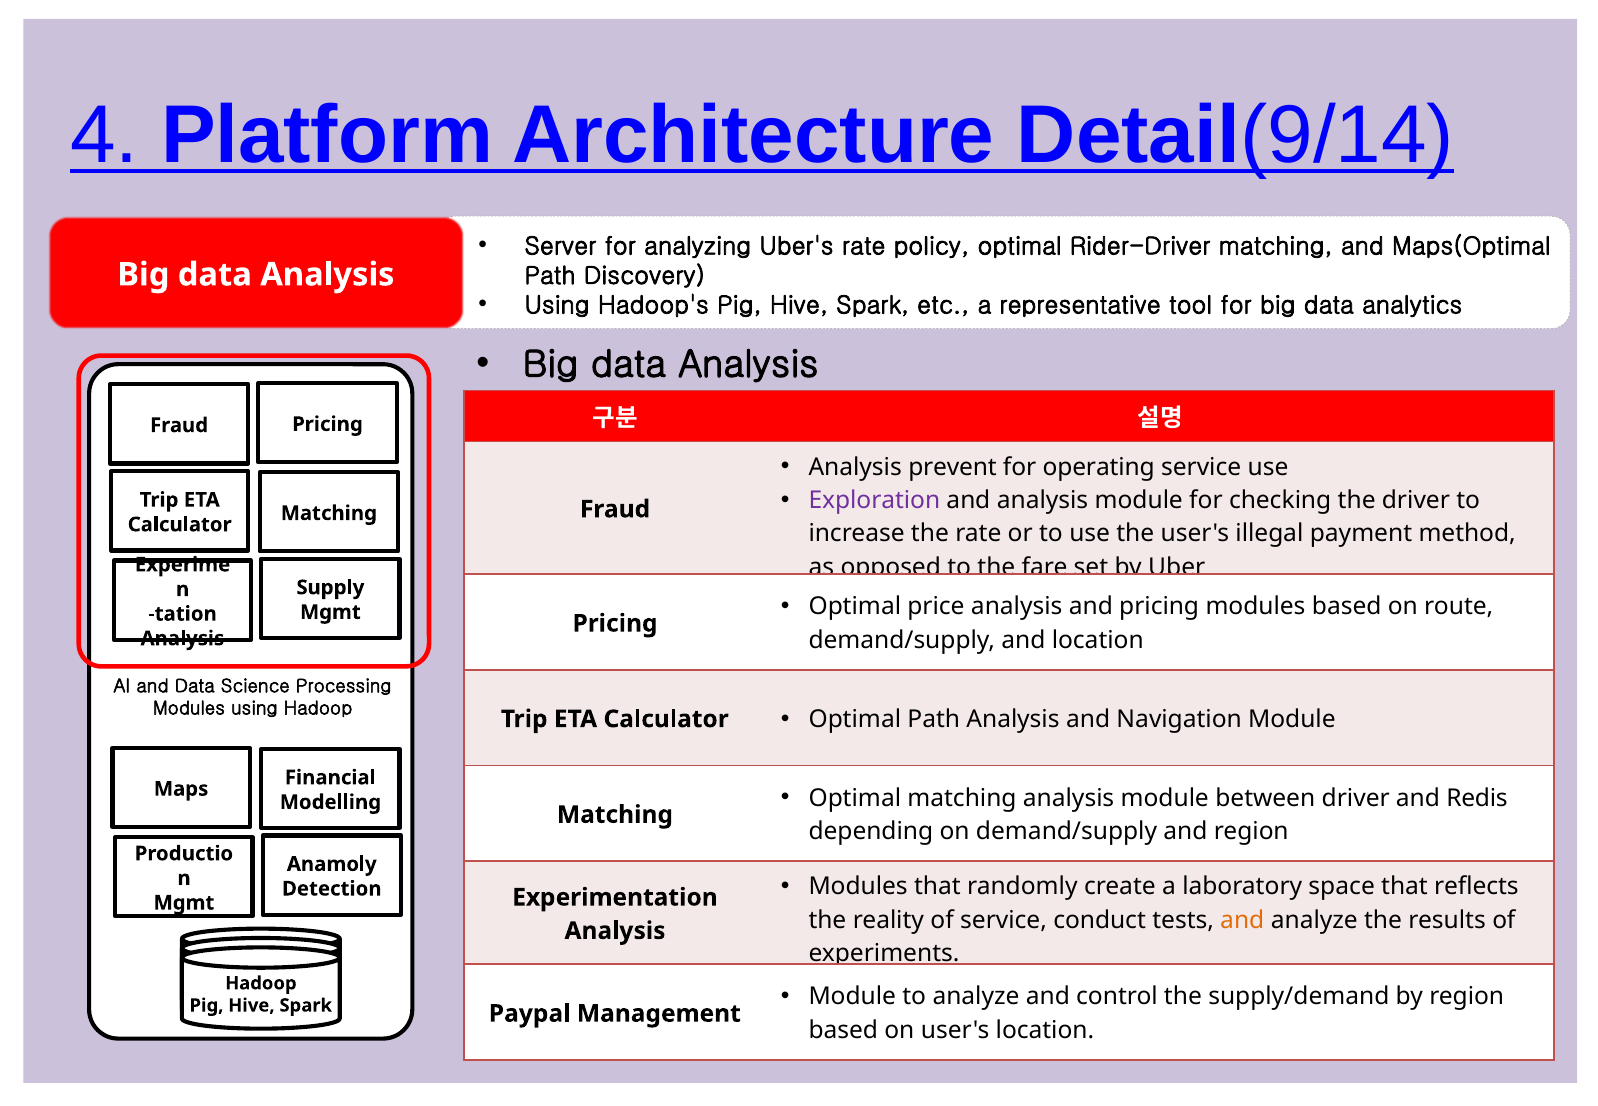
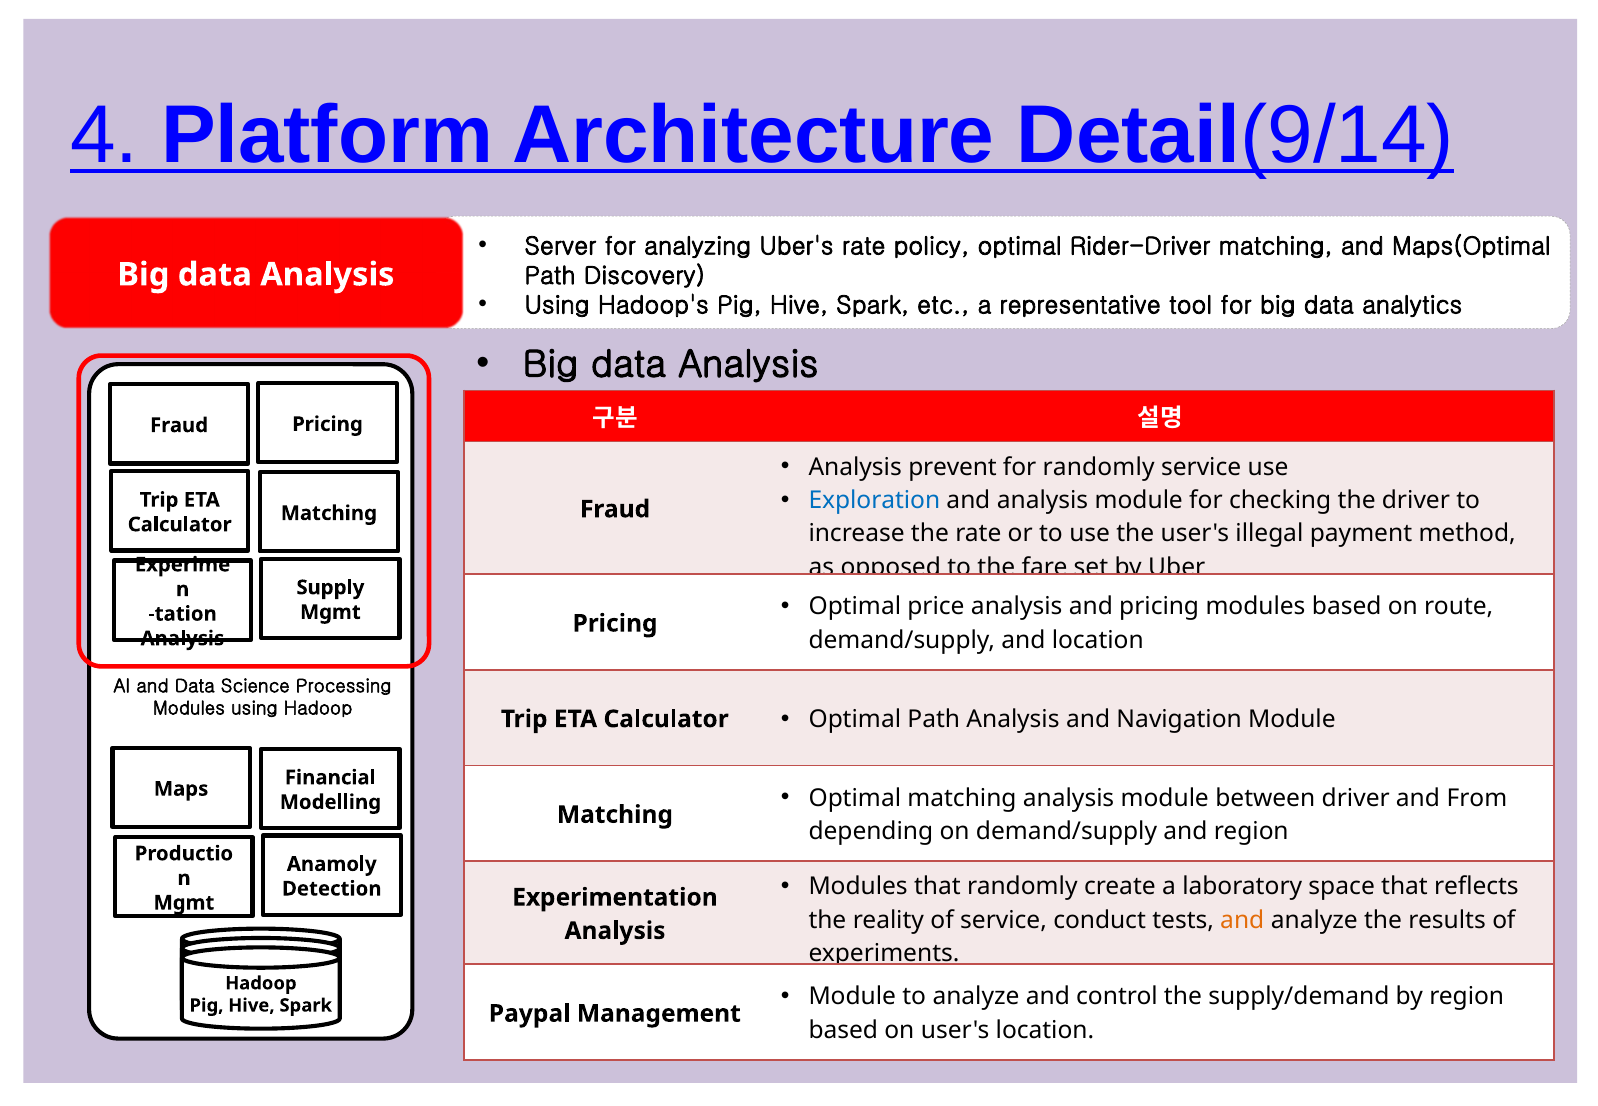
for operating: operating -> randomly
Exploration colour: purple -> blue
Redis: Redis -> From
